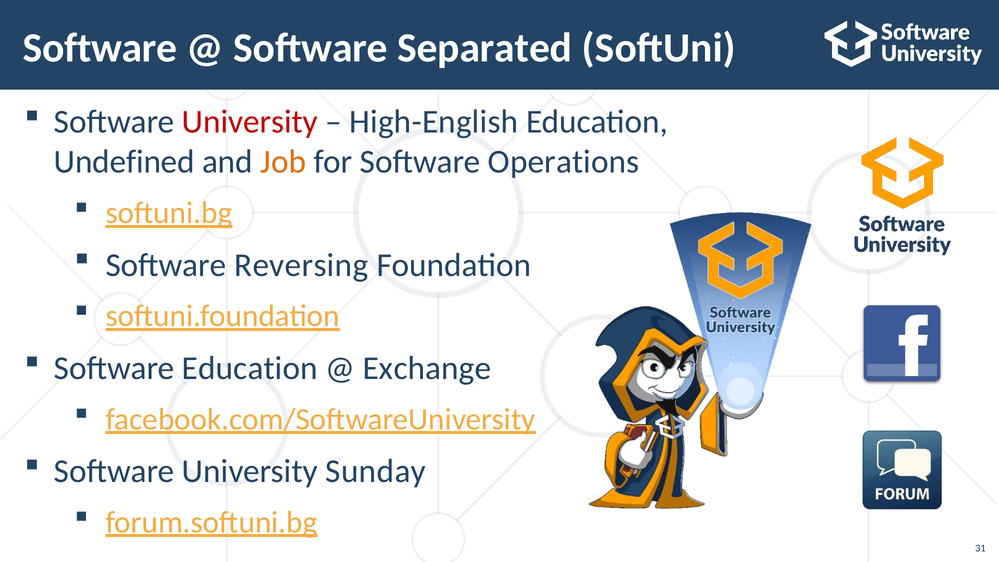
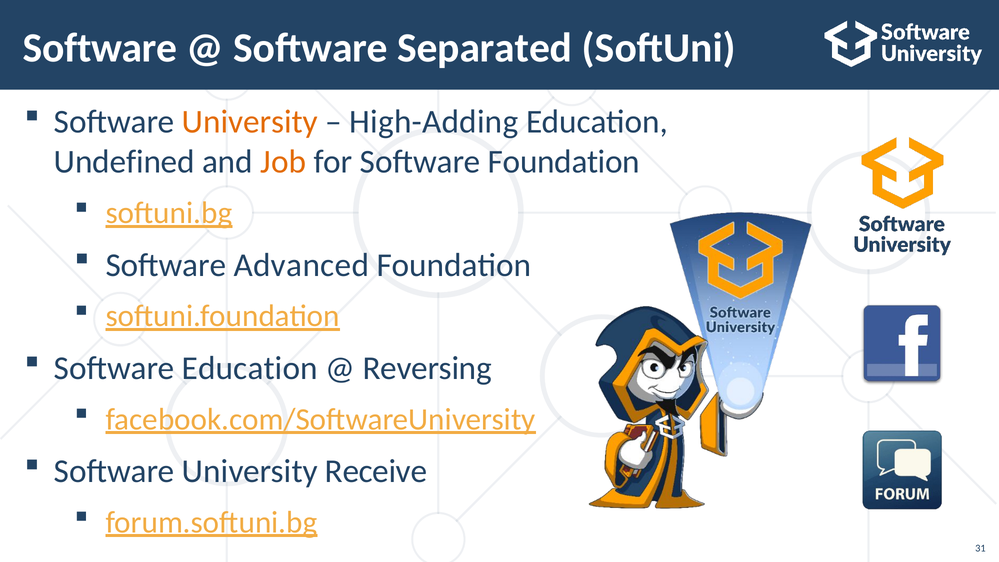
University at (250, 122) colour: red -> orange
High-English: High-English -> High-Adding
Software Operations: Operations -> Foundation
Reversing: Reversing -> Advanced
Exchange: Exchange -> Reversing
Sunday: Sunday -> Receive
